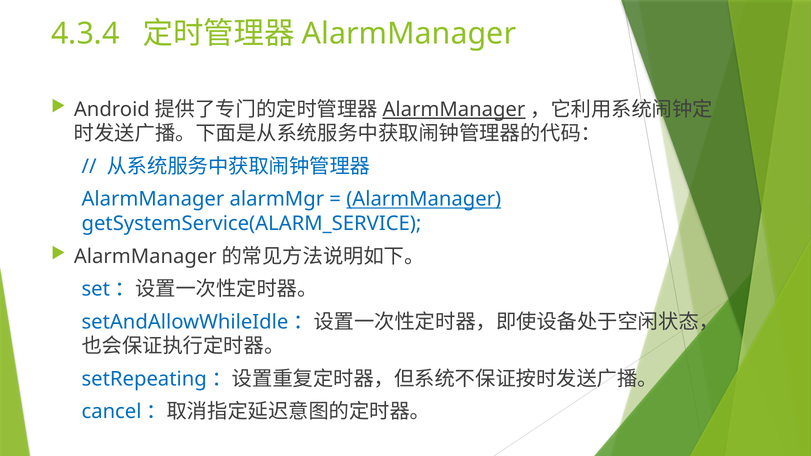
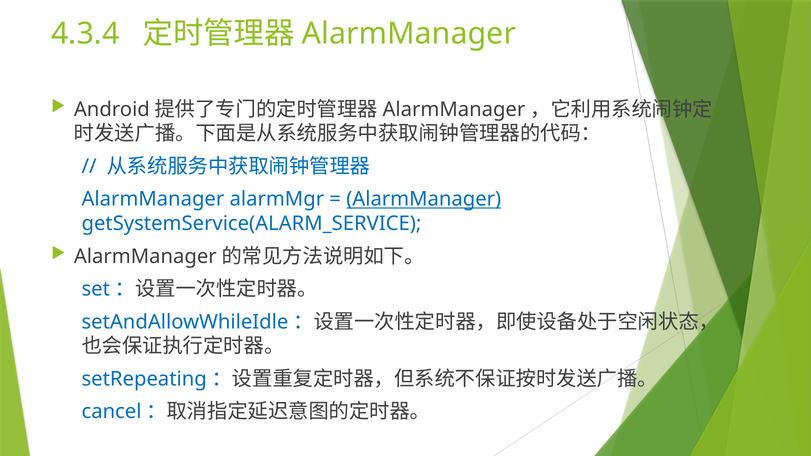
AlarmManager at (454, 109) underline: present -> none
